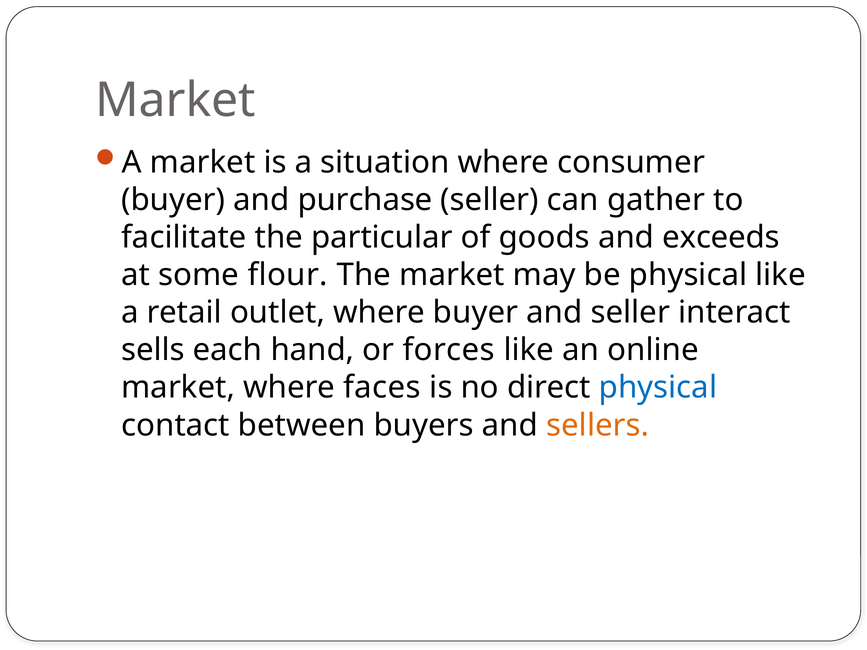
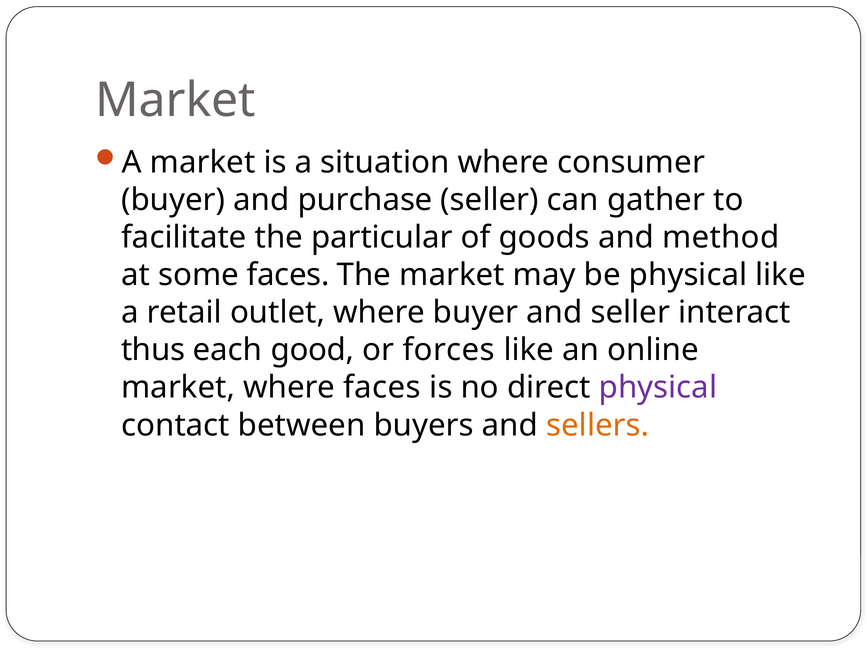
exceeds: exceeds -> method
some flour: flour -> faces
sells: sells -> thus
hand: hand -> good
physical at (658, 388) colour: blue -> purple
